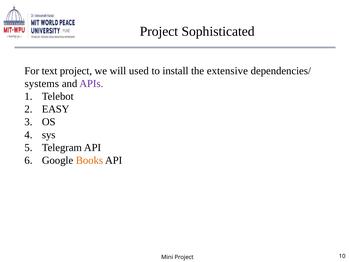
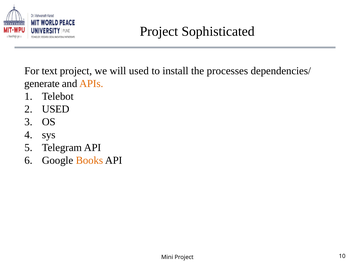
extensive: extensive -> processes
systems: systems -> generate
APIs colour: purple -> orange
EASY at (56, 109): EASY -> USED
